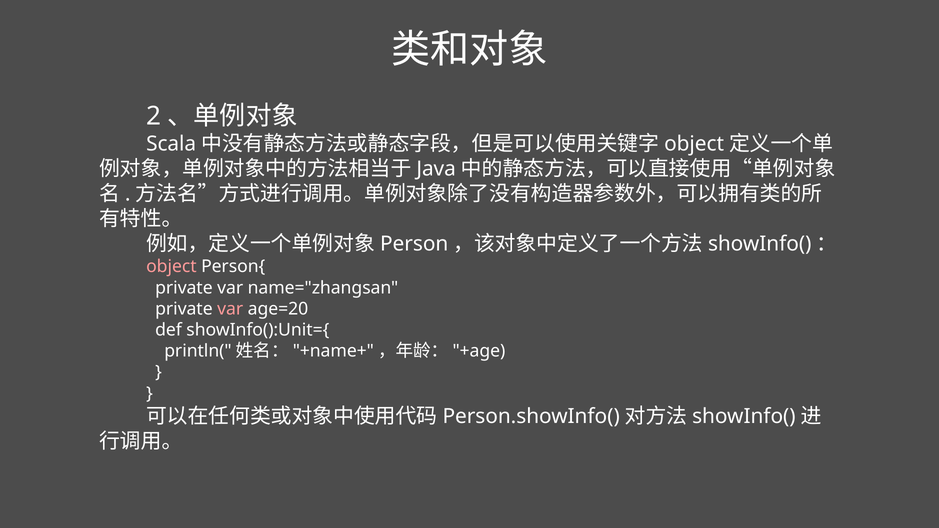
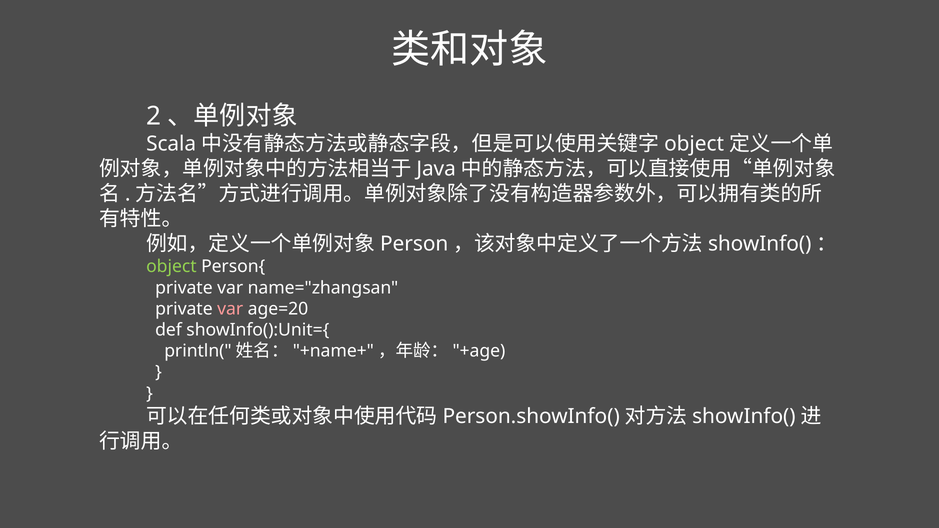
object colour: pink -> light green
